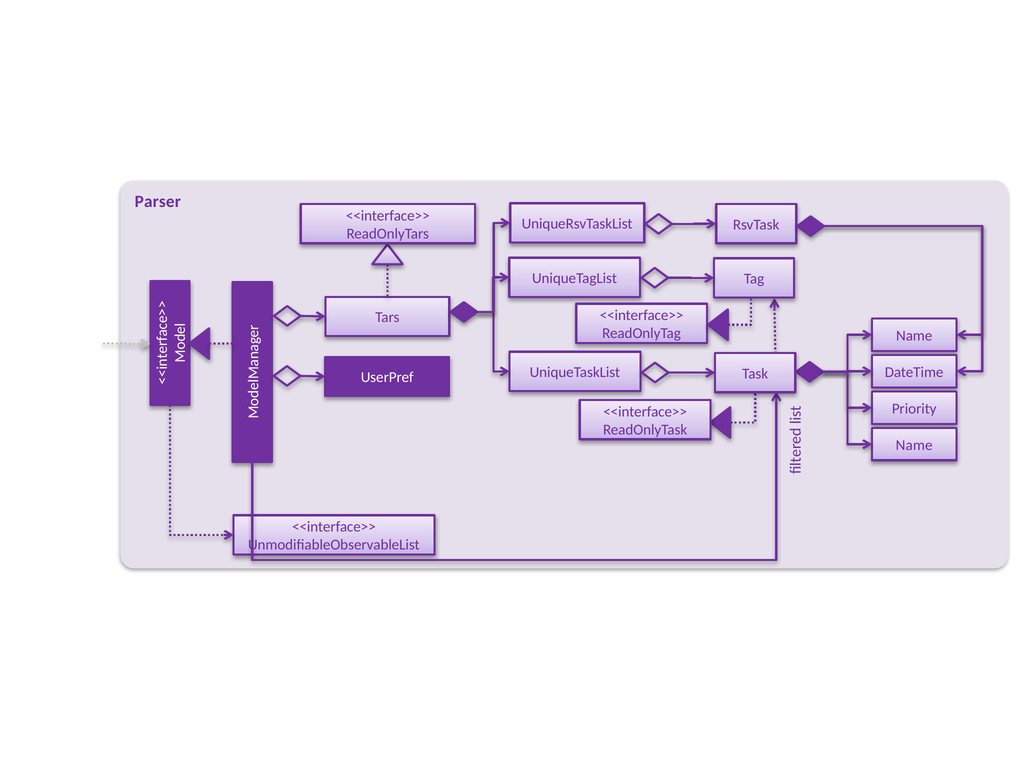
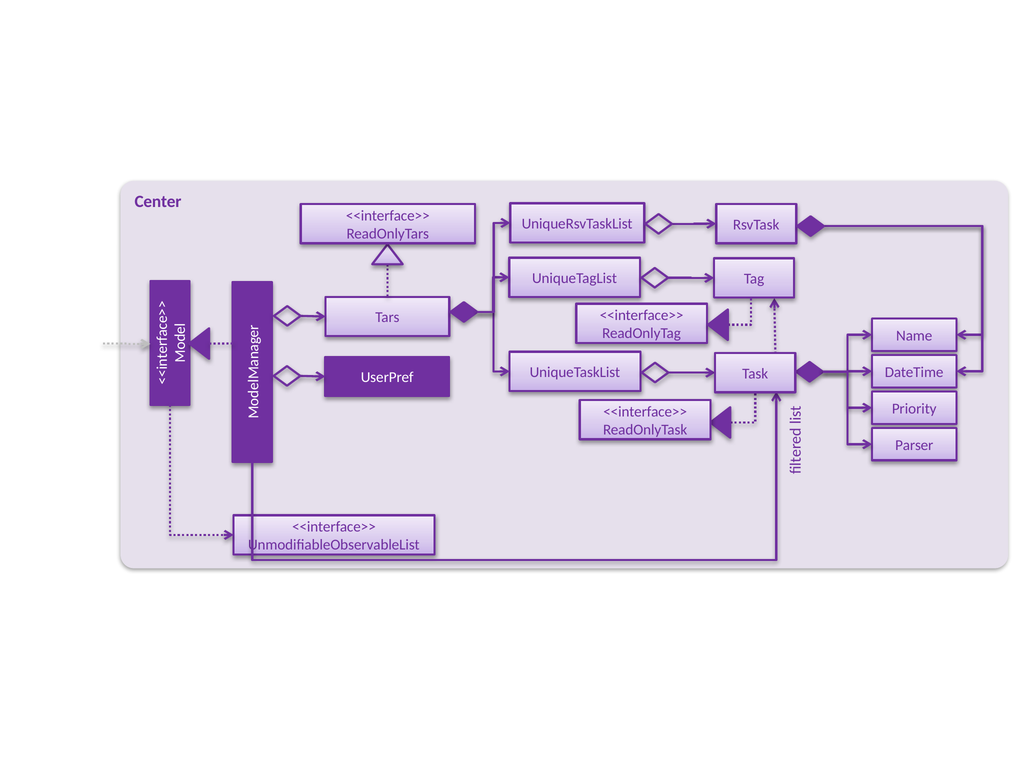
Parser: Parser -> Center
Name at (914, 446): Name -> Parser
